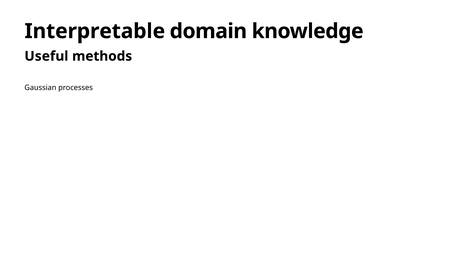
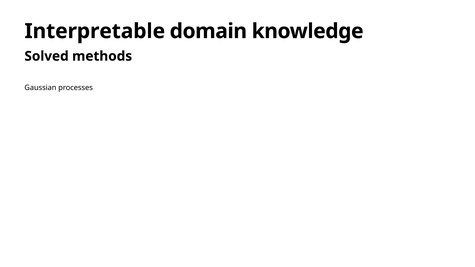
Useful: Useful -> Solved
